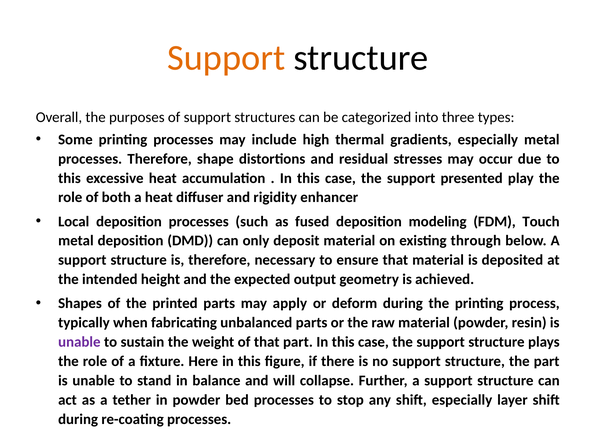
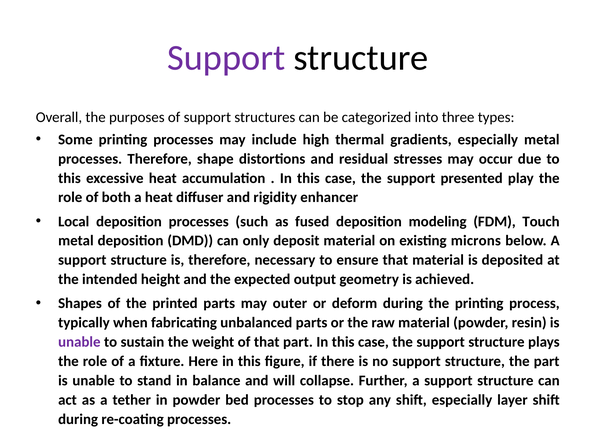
Support at (226, 58) colour: orange -> purple
through: through -> microns
apply: apply -> outer
